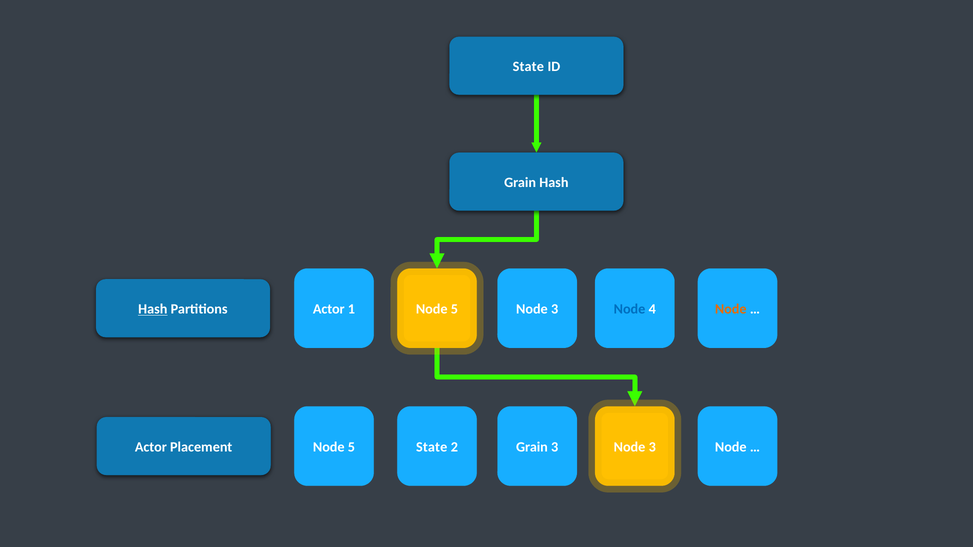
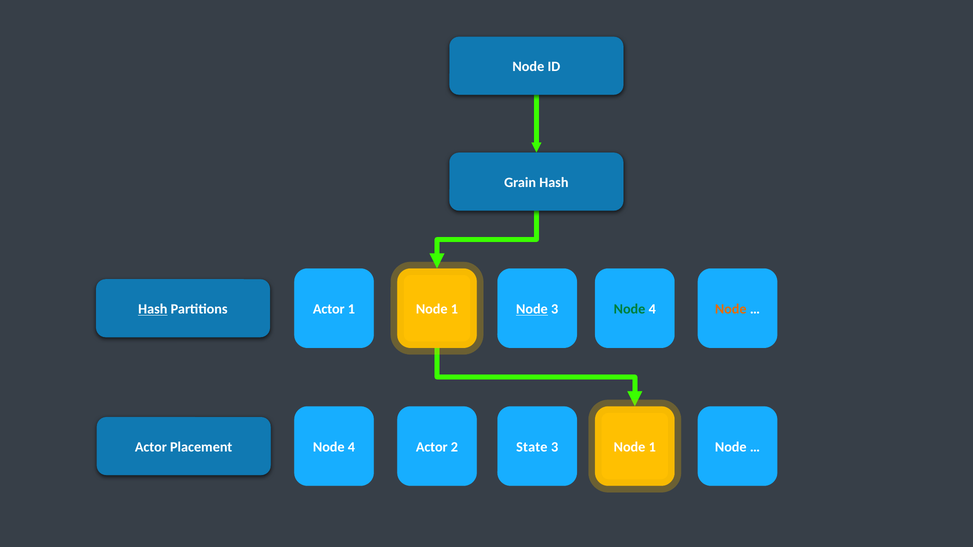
State at (528, 67): State -> Node
5 at (454, 309): 5 -> 1
Node at (532, 309) underline: none -> present
Node at (630, 309) colour: blue -> green
5 at (351, 447): 5 -> 4
State at (432, 447): State -> Actor
Placement Grain: Grain -> State
3 at (652, 447): 3 -> 1
